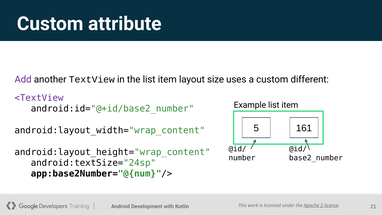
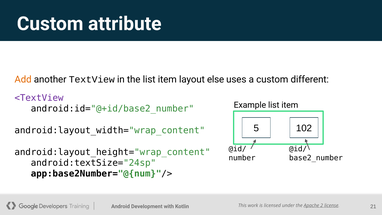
Add colour: purple -> orange
size: size -> else
161: 161 -> 102
